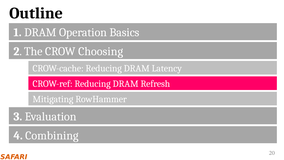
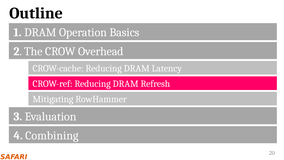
Choosing: Choosing -> Overhead
